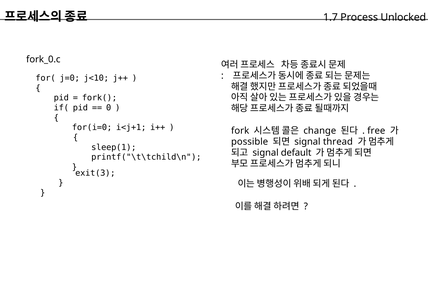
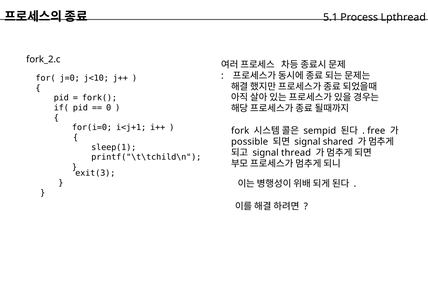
1.7: 1.7 -> 5.1
Unlocked: Unlocked -> Lpthread
fork_0.c: fork_0.c -> fork_2.c
change: change -> sempid
thread: thread -> shared
default: default -> thread
